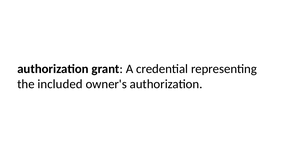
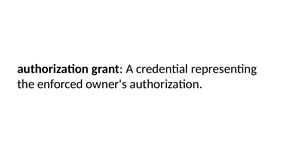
included: included -> enforced
